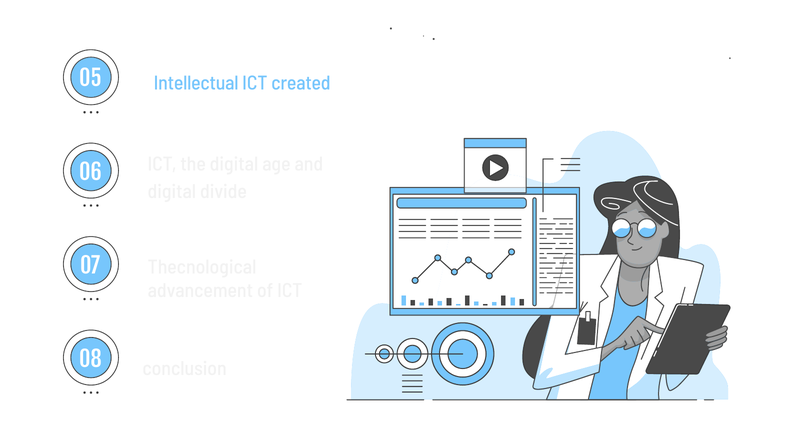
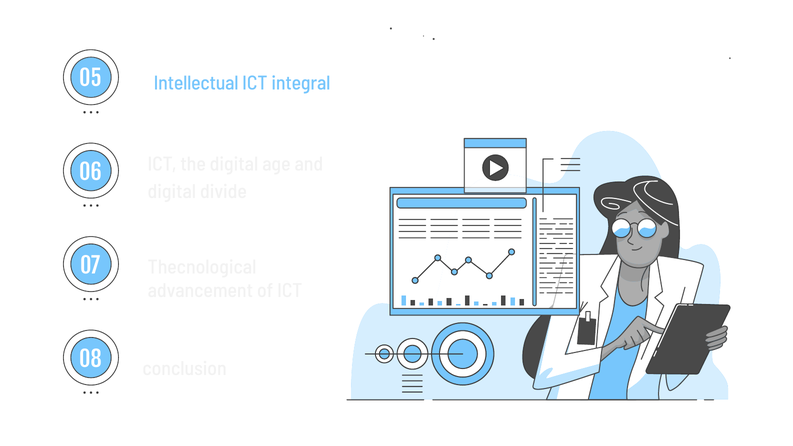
created: created -> integral
